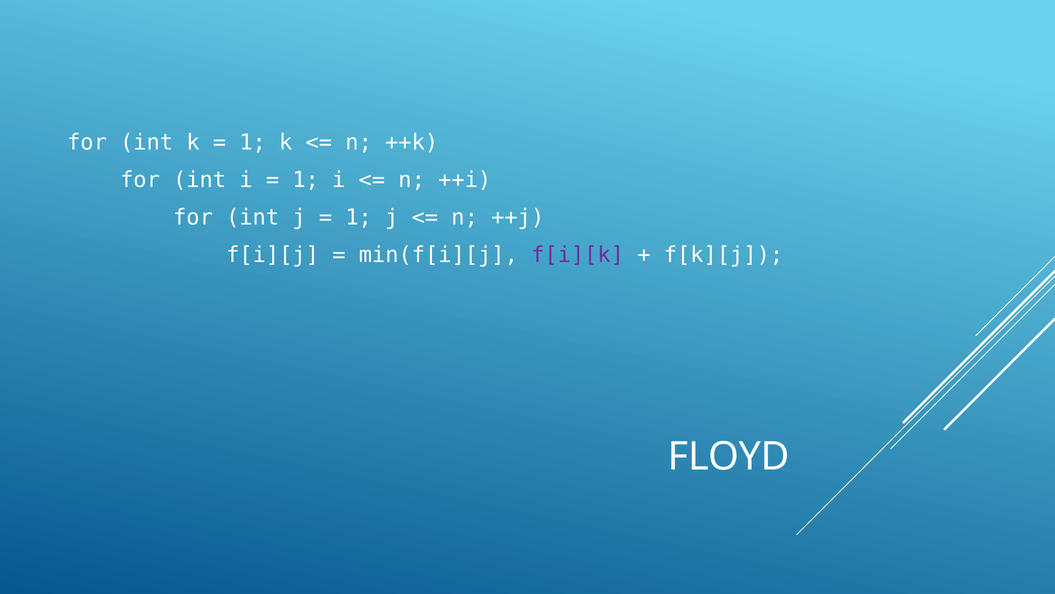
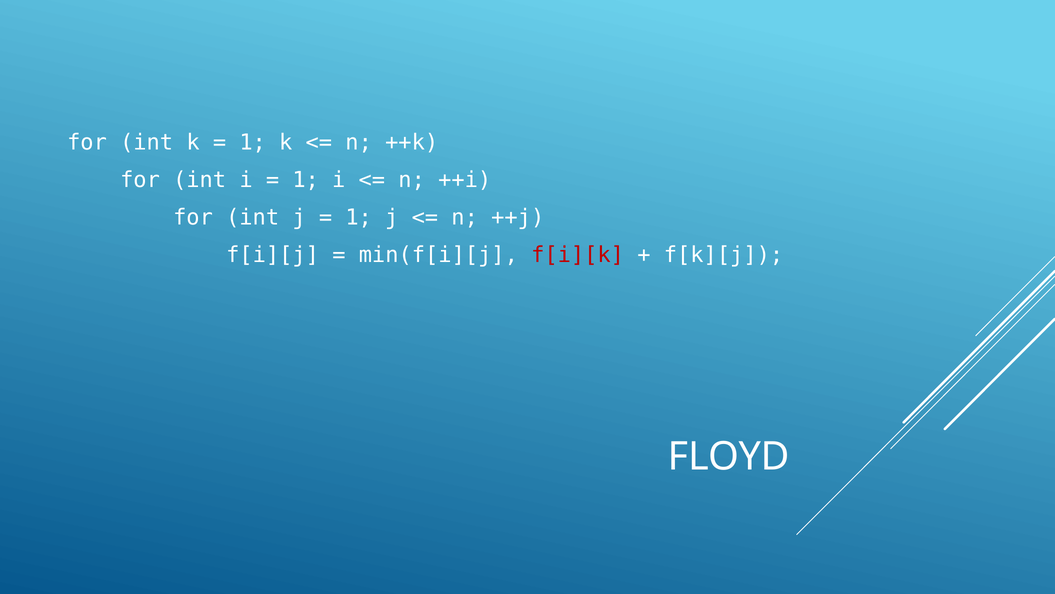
f[i][k colour: purple -> red
